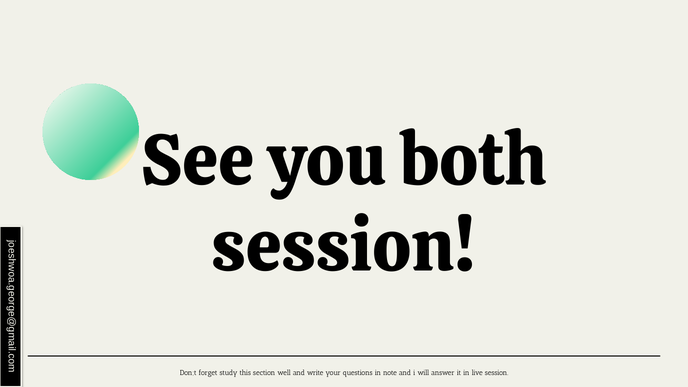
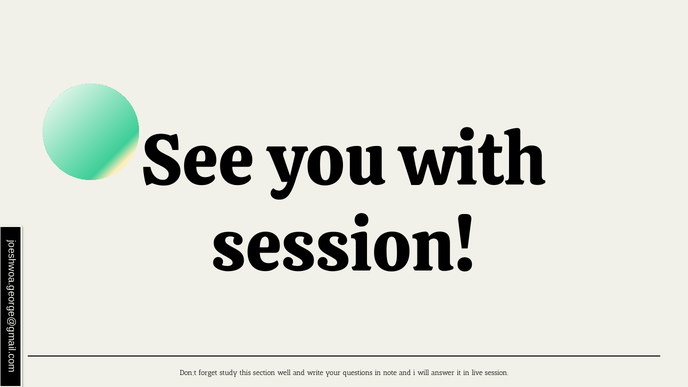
both: both -> with
